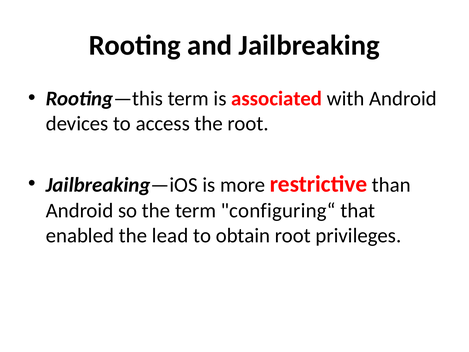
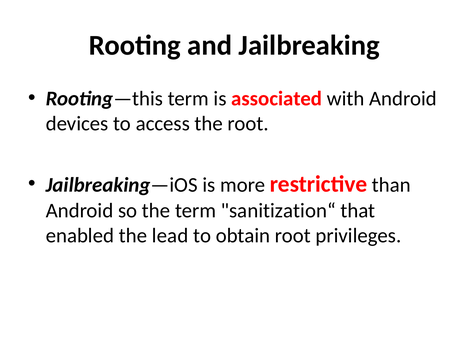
configuring“: configuring“ -> sanitization“
